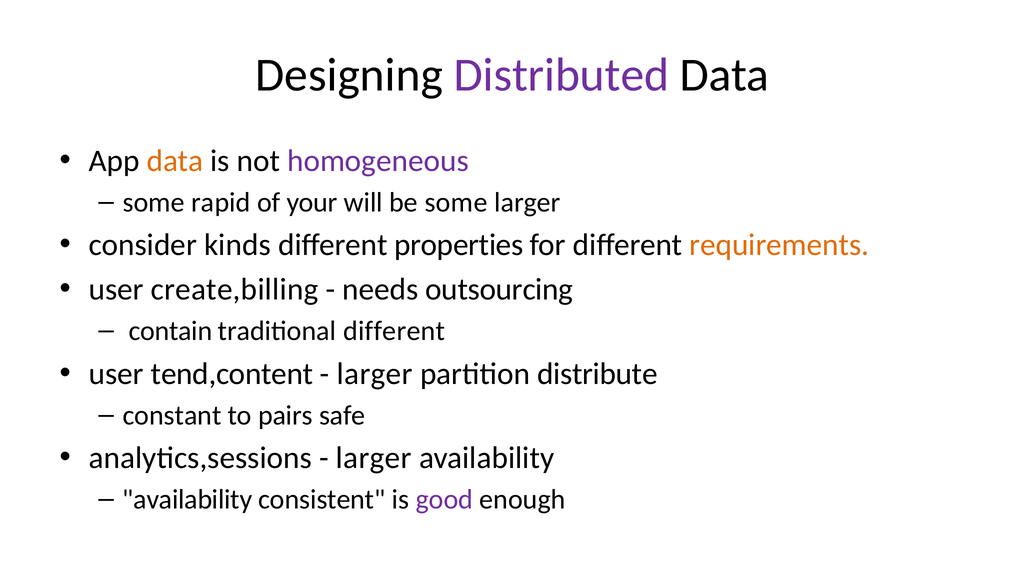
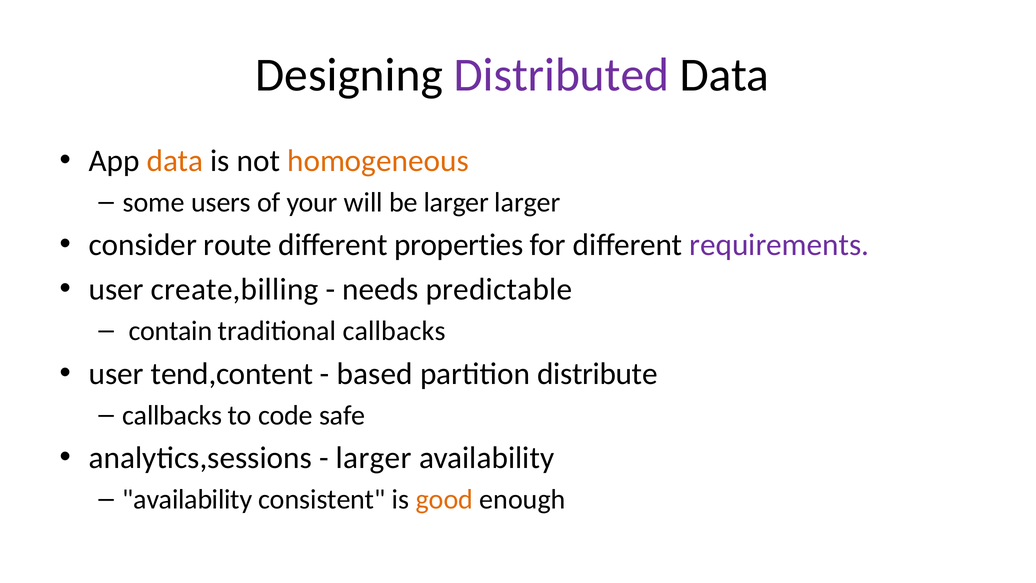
homogeneous colour: purple -> orange
rapid: rapid -> users
be some: some -> larger
kinds: kinds -> route
requirements colour: orange -> purple
outsourcing: outsourcing -> predictable
traditional different: different -> callbacks
larger at (375, 374): larger -> based
constant at (172, 415): constant -> callbacks
pairs: pairs -> code
good colour: purple -> orange
